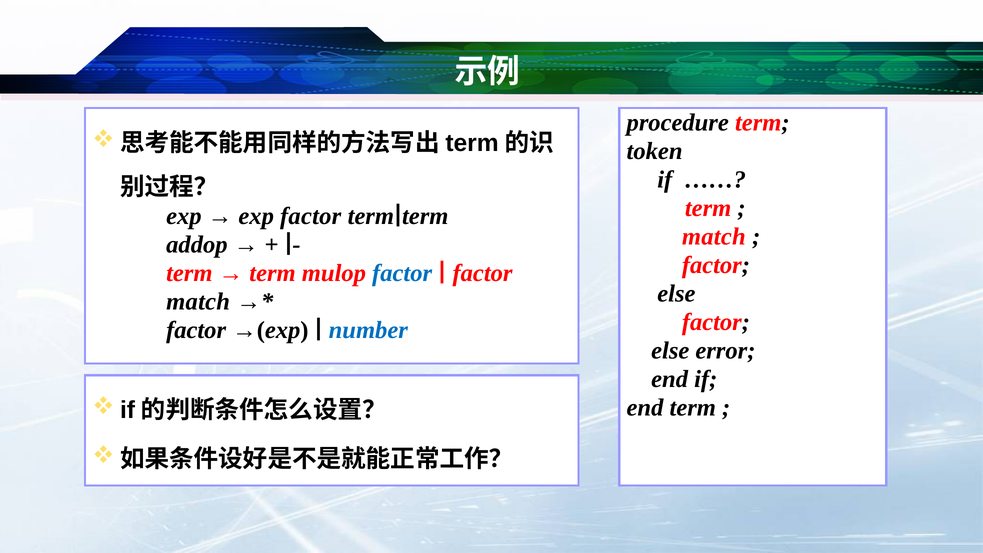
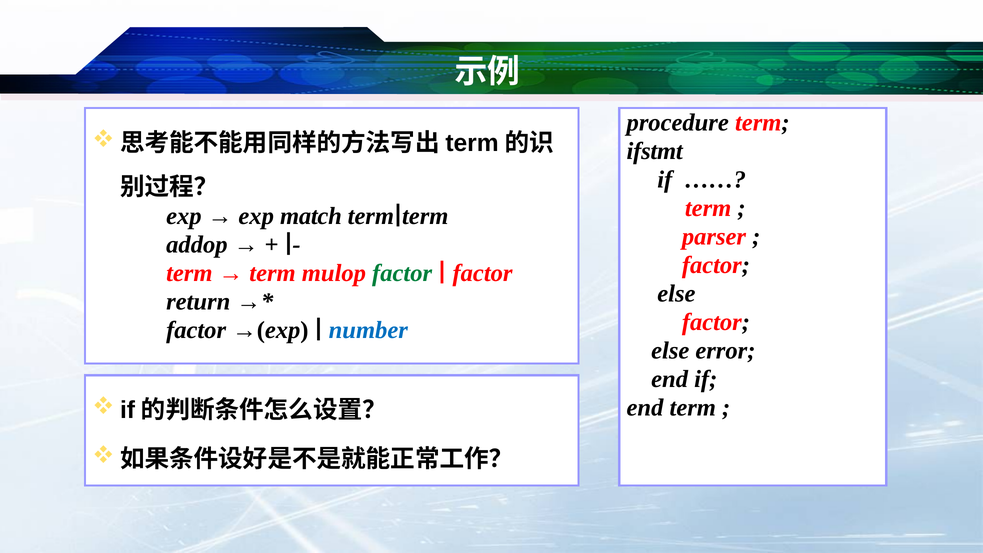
token: token -> ifstmt
exp factor: factor -> match
match at (714, 237): match -> parser
factor at (402, 273) colour: blue -> green
match at (198, 301): match -> return
